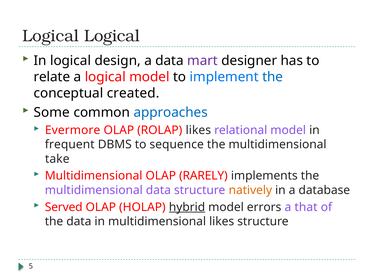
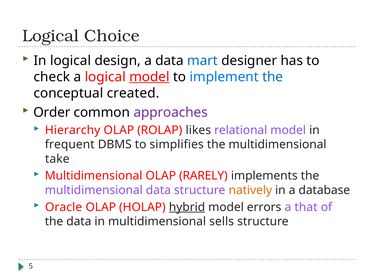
Logical Logical: Logical -> Choice
mart colour: purple -> blue
relate: relate -> check
model at (149, 77) underline: none -> present
Some: Some -> Order
approaches colour: blue -> purple
Evermore: Evermore -> Hierarchy
sequence: sequence -> simplifies
Served: Served -> Oracle
multidimensional likes: likes -> sells
